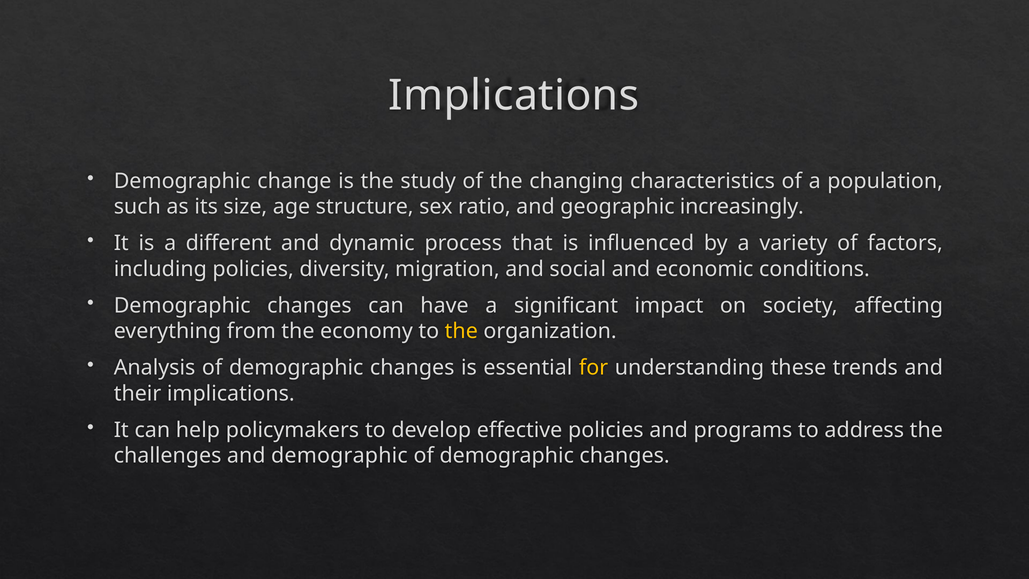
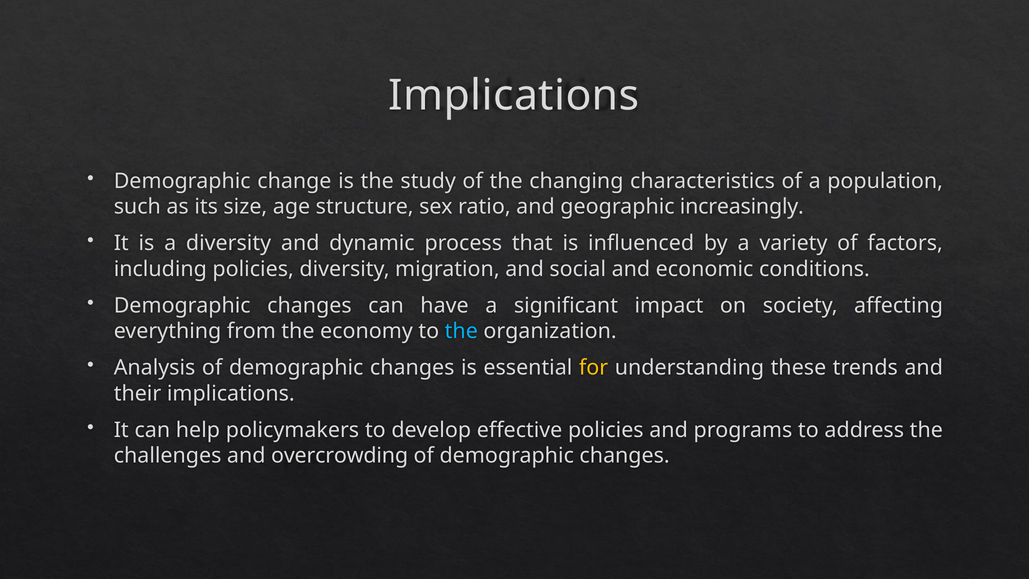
a different: different -> diversity
the at (461, 331) colour: yellow -> light blue
and demographic: demographic -> overcrowding
